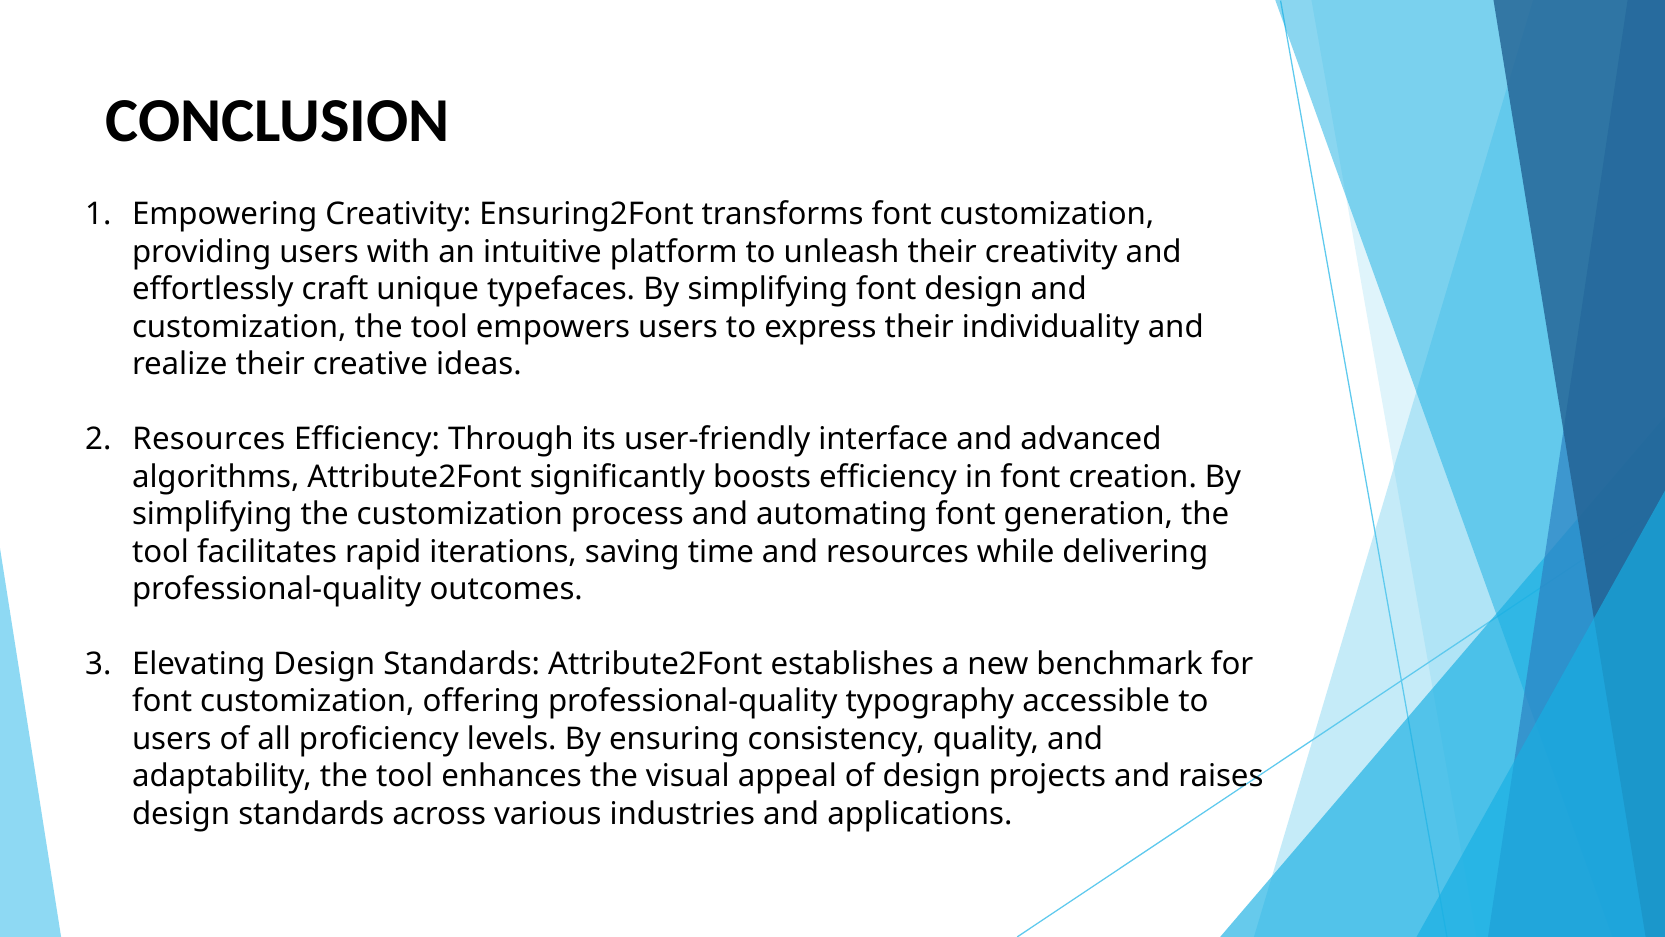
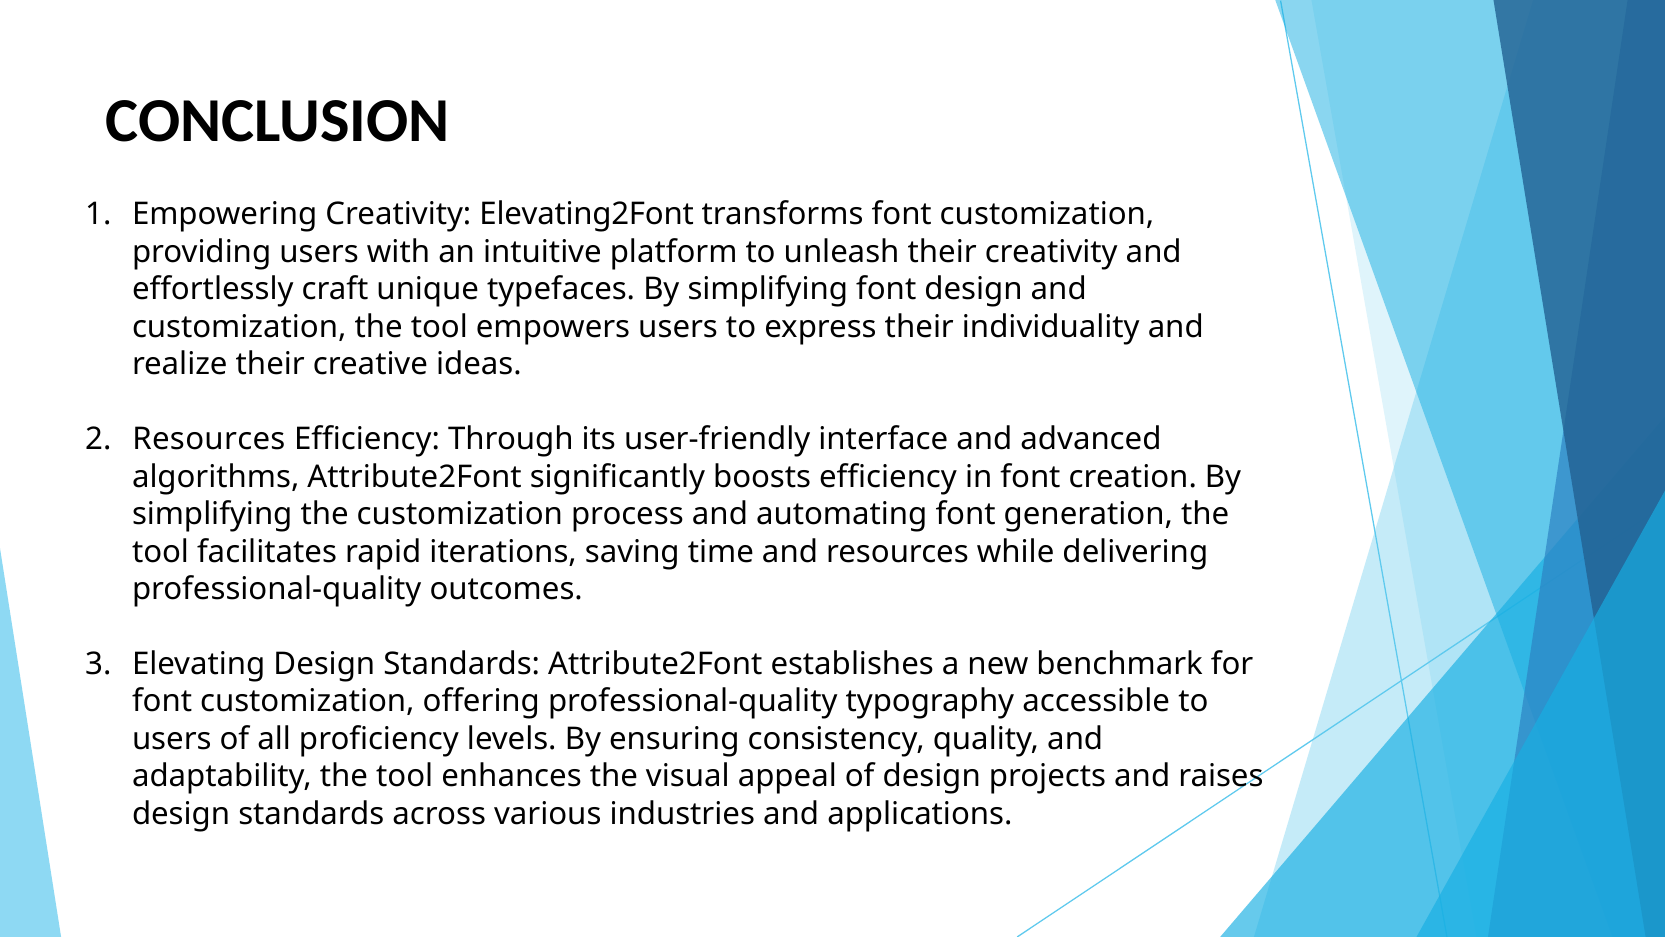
Ensuring2Font: Ensuring2Font -> Elevating2Font
